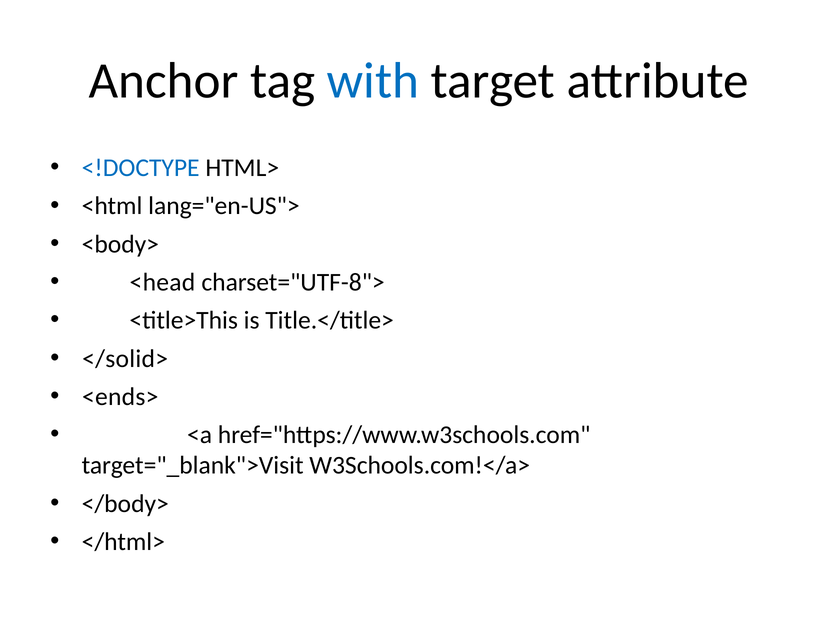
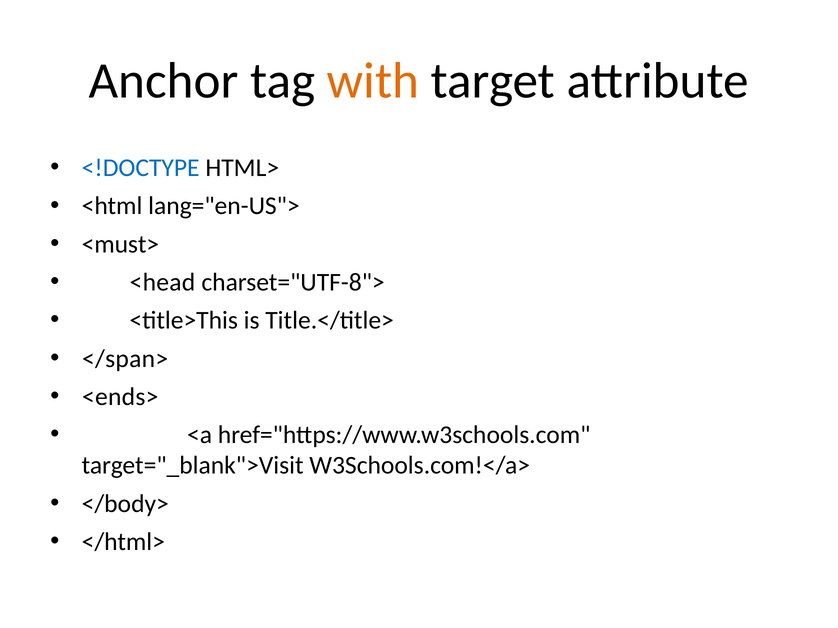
with colour: blue -> orange
<body>: <body> -> <must>
</solid>: </solid> -> </span>
